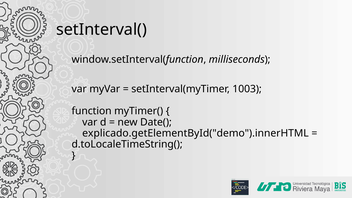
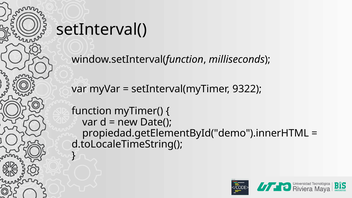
1003: 1003 -> 9322
explicado.getElementById("demo").innerHTML: explicado.getElementById("demo").innerHTML -> propiedad.getElementById("demo").innerHTML
